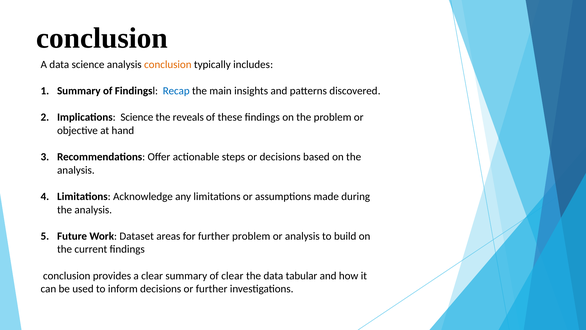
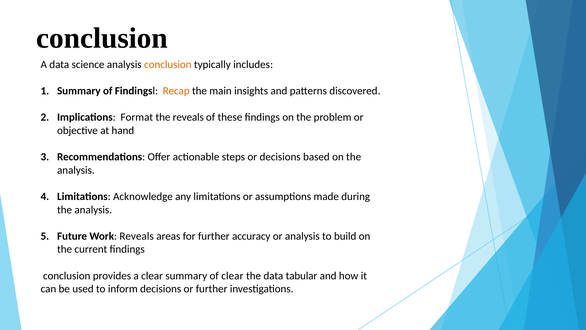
Recap colour: blue -> orange
Implications Science: Science -> Format
Work Dataset: Dataset -> Reveals
further problem: problem -> accuracy
